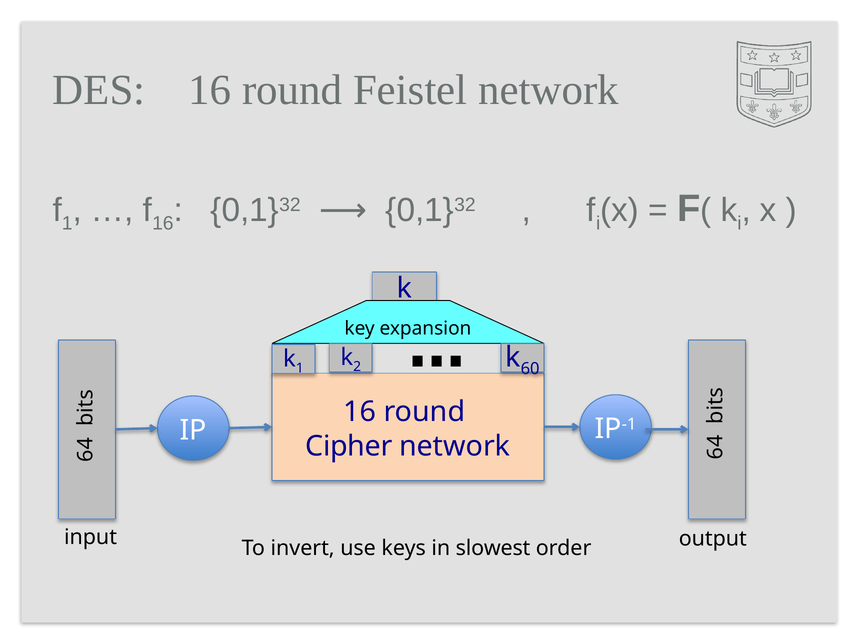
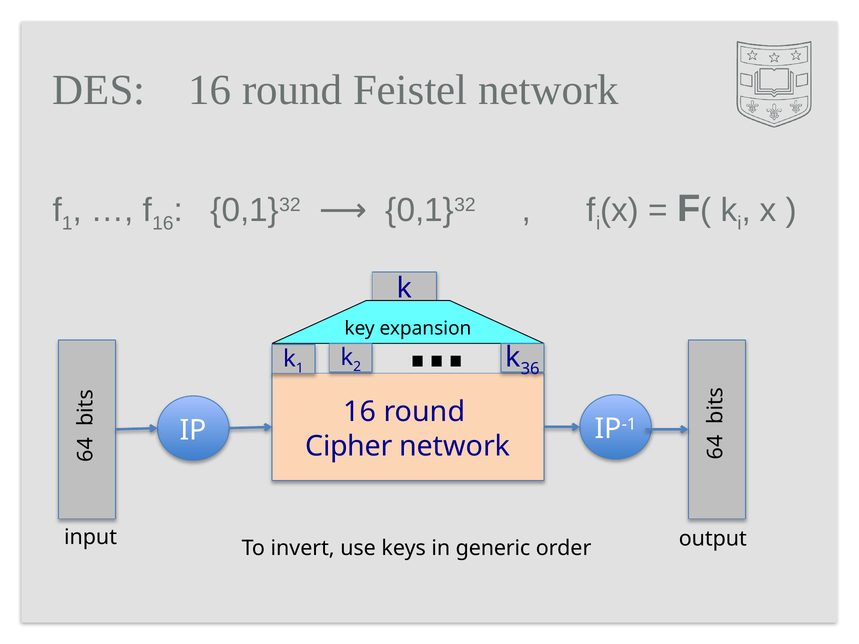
60: 60 -> 36
slowest: slowest -> generic
